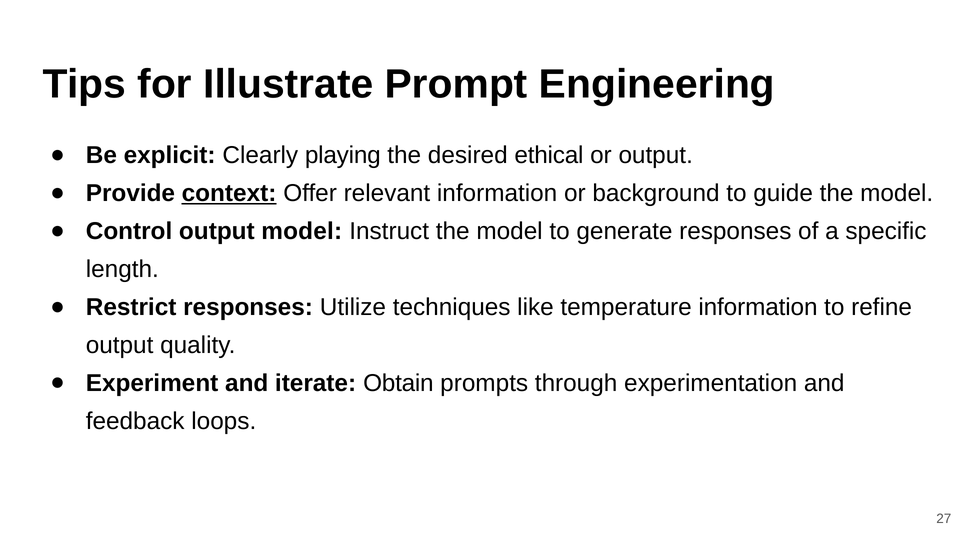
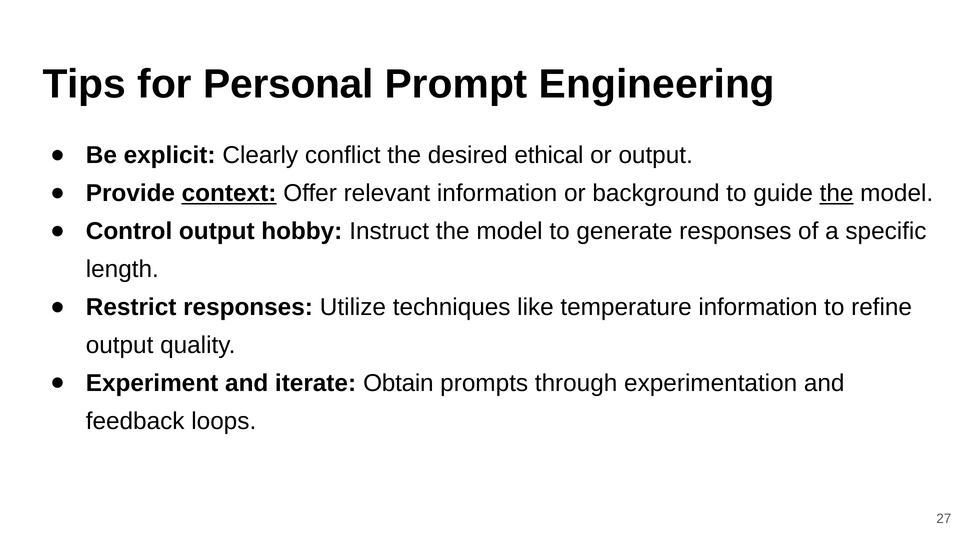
Illustrate: Illustrate -> Personal
playing: playing -> conflict
the at (837, 193) underline: none -> present
output model: model -> hobby
